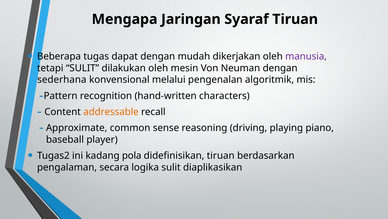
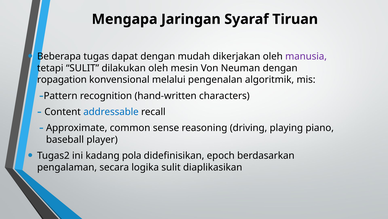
sederhana: sederhana -> ropagation
addressable colour: orange -> blue
didefinisikan tiruan: tiruan -> epoch
